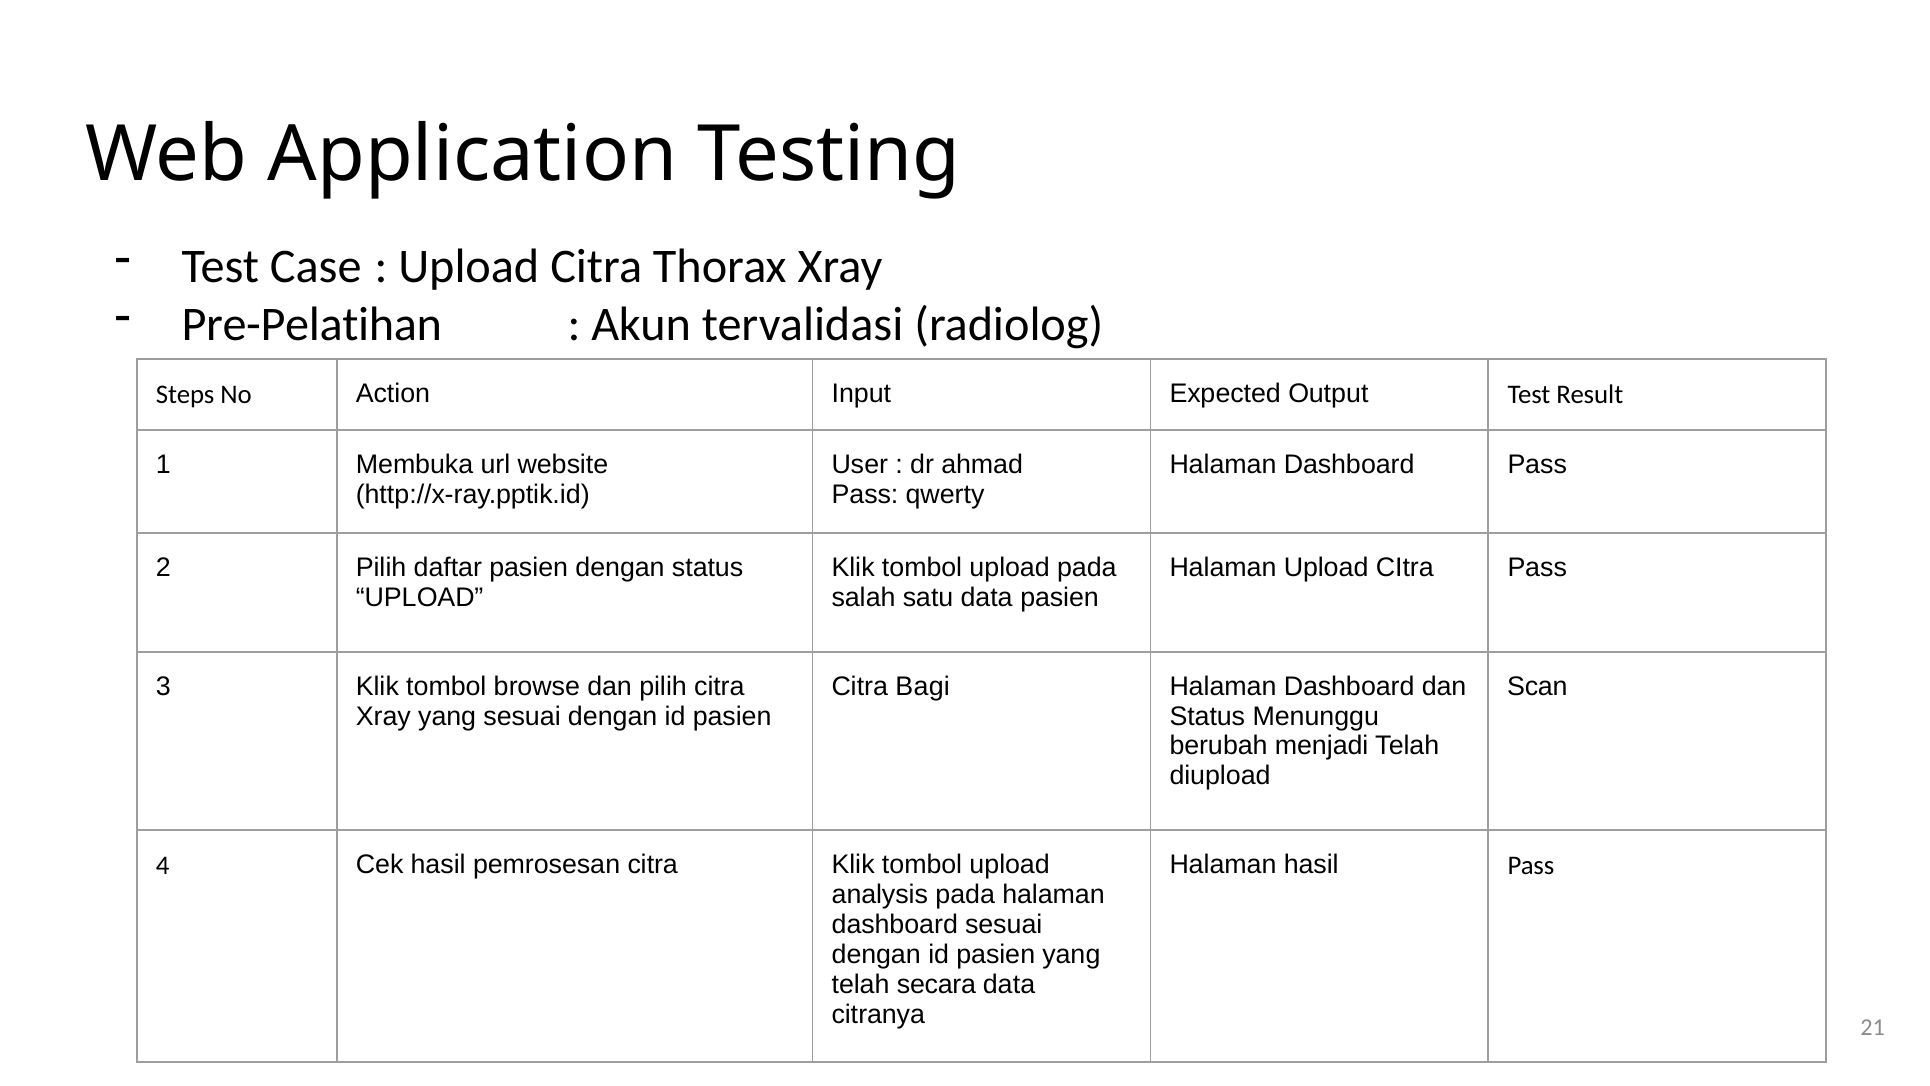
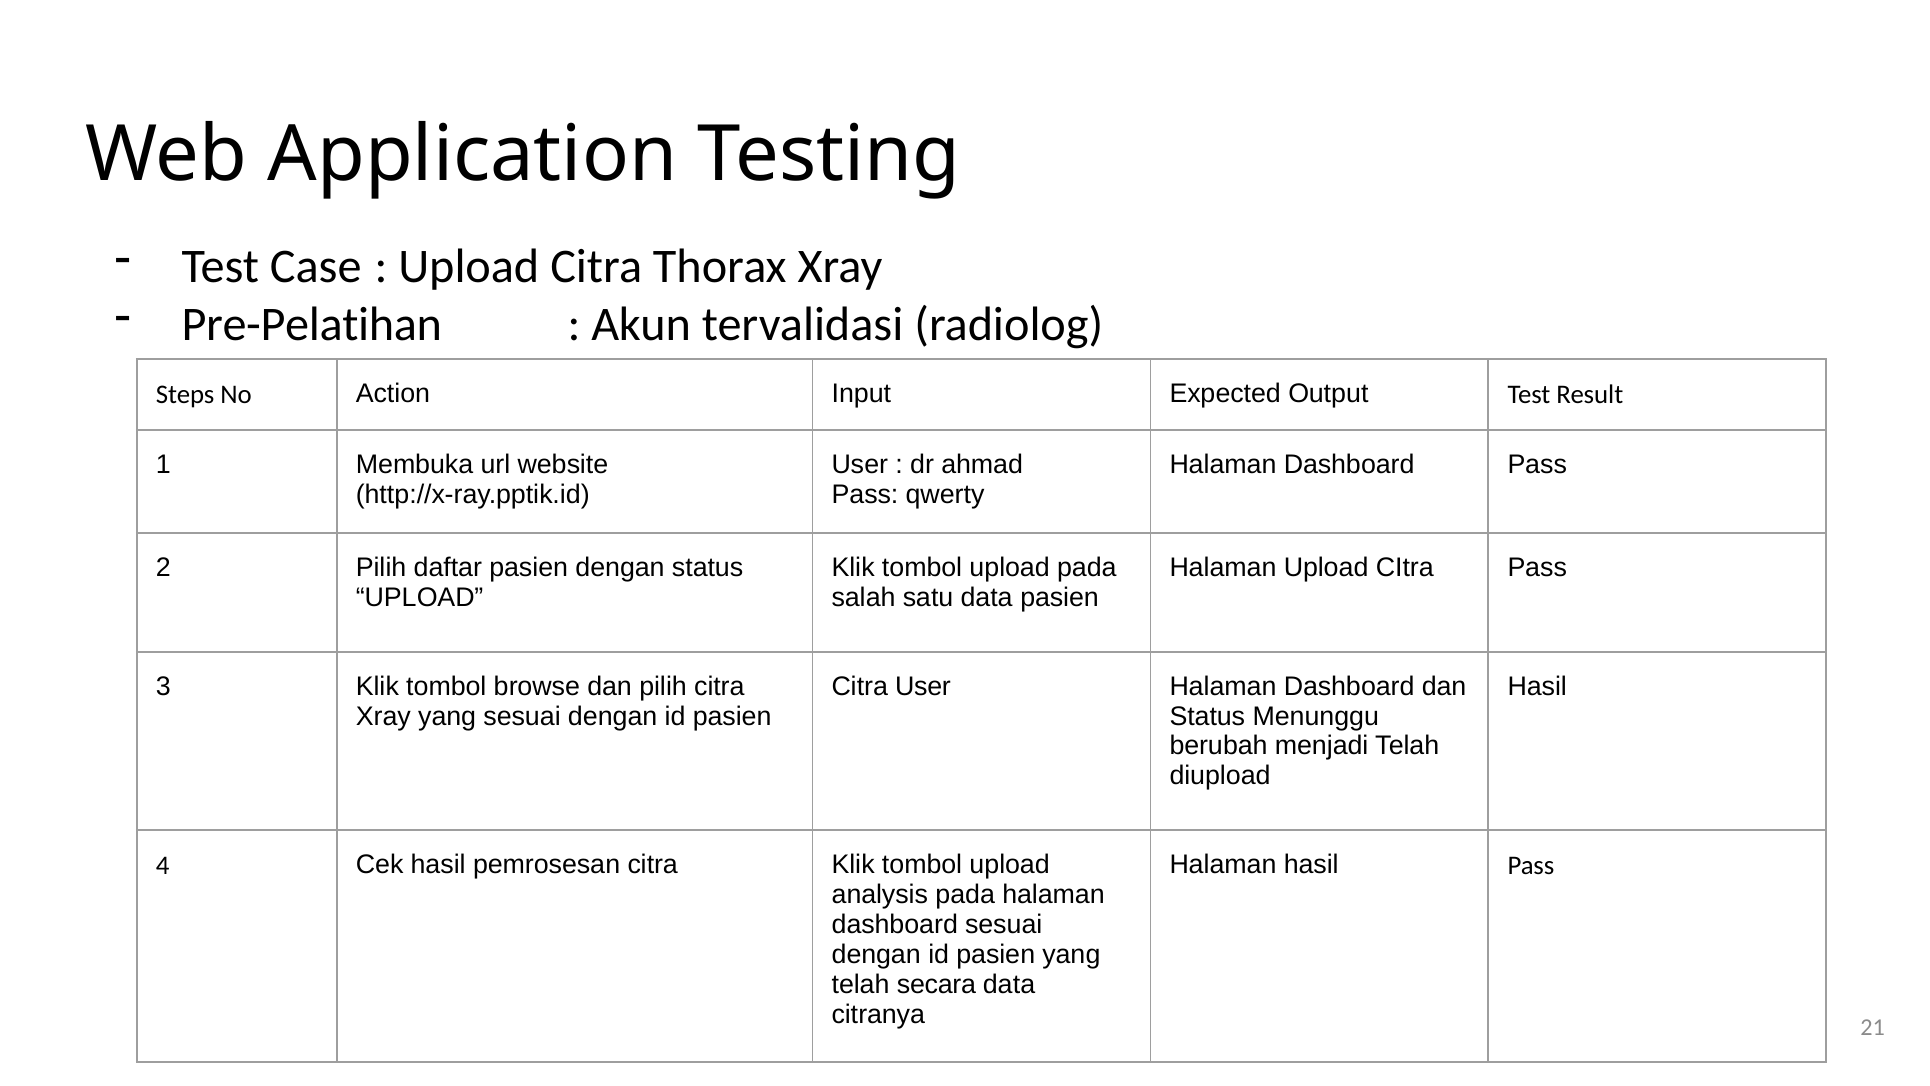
Citra Bagi: Bagi -> User
Scan at (1537, 686): Scan -> Hasil
